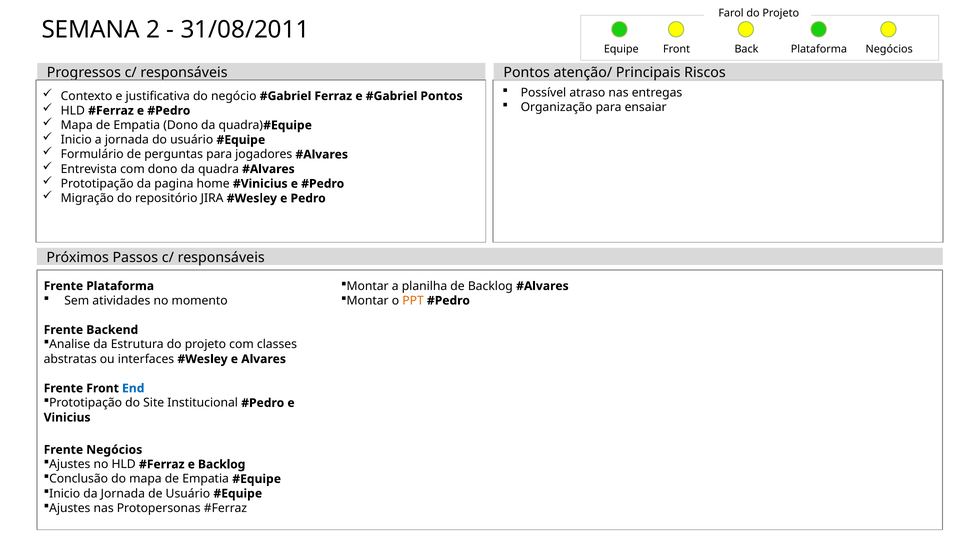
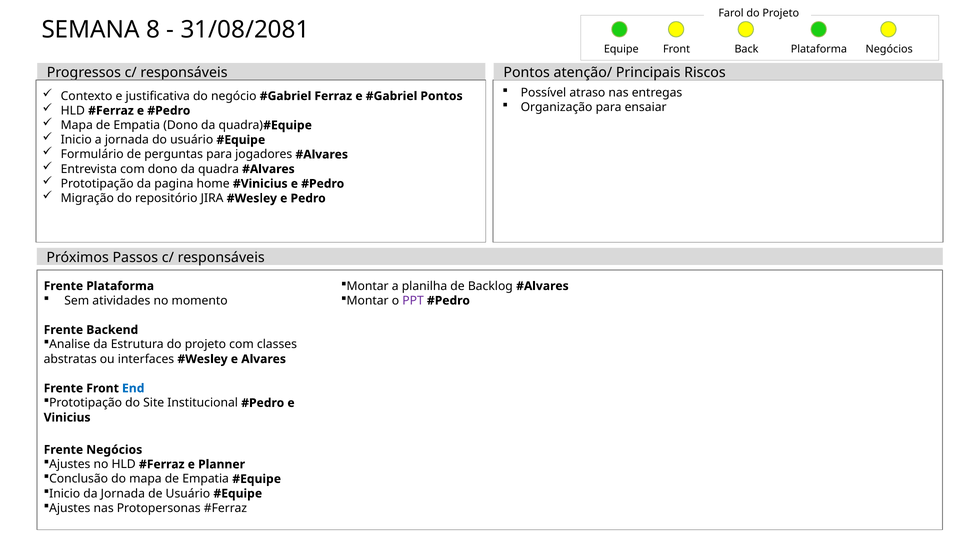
2: 2 -> 8
31/08/2011: 31/08/2011 -> 31/08/2081
PPT colour: orange -> purple
e Backlog: Backlog -> Planner
